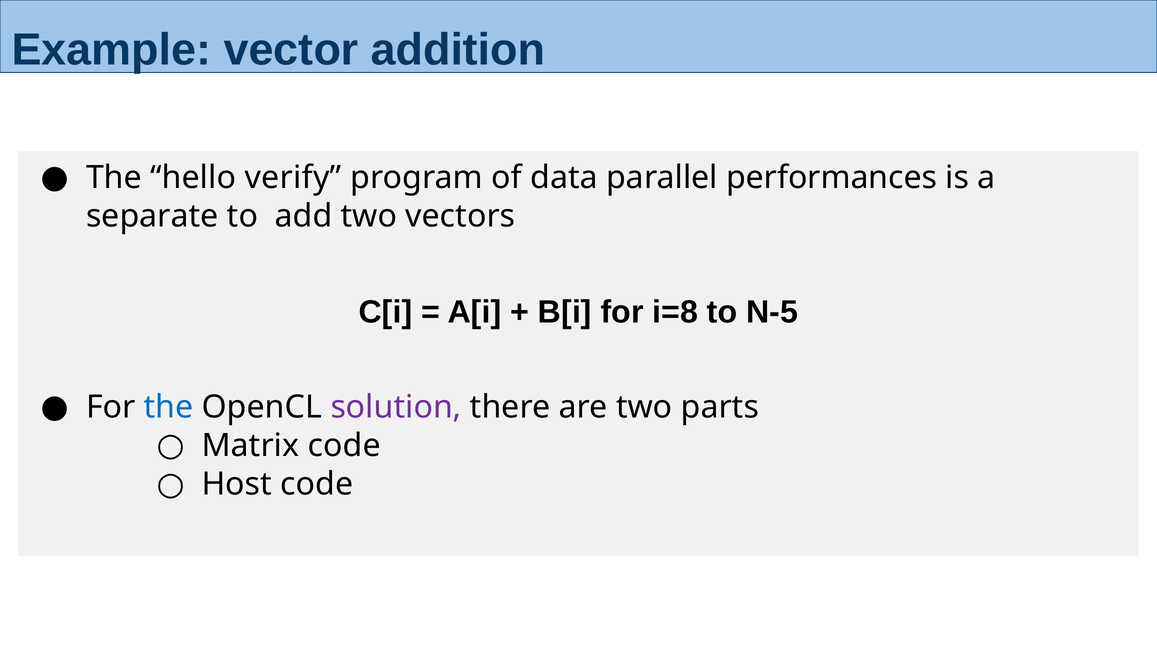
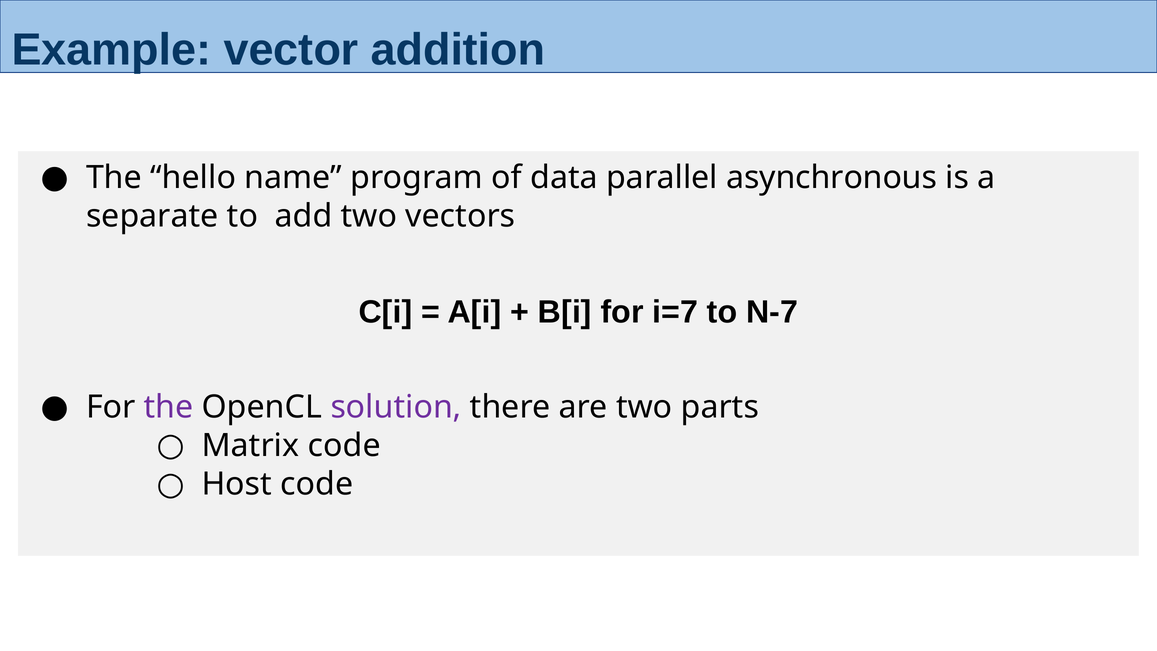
verify: verify -> name
performances: performances -> asynchronous
i=8: i=8 -> i=7
N-5: N-5 -> N-7
the at (169, 407) colour: blue -> purple
